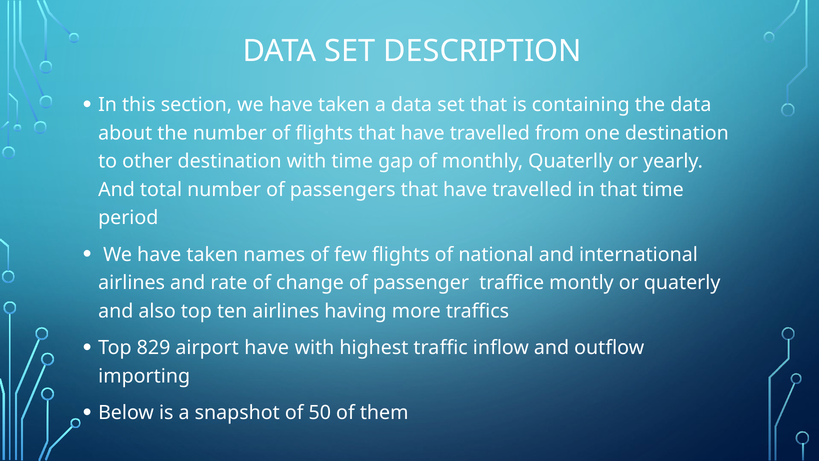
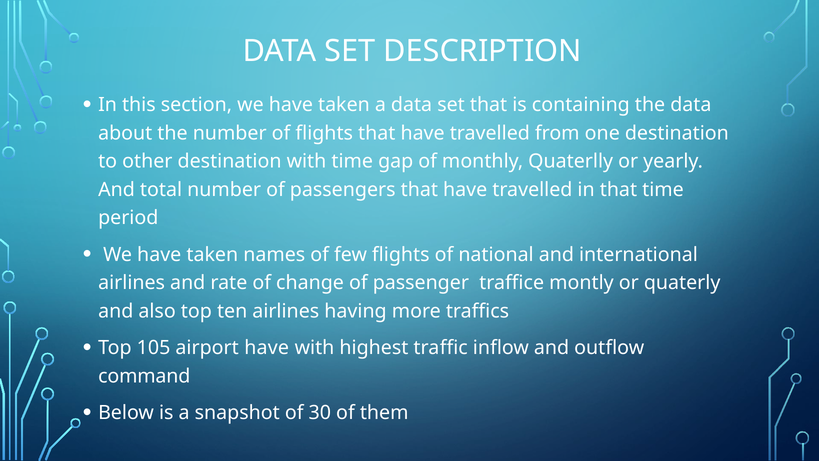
829: 829 -> 105
importing: importing -> command
50: 50 -> 30
